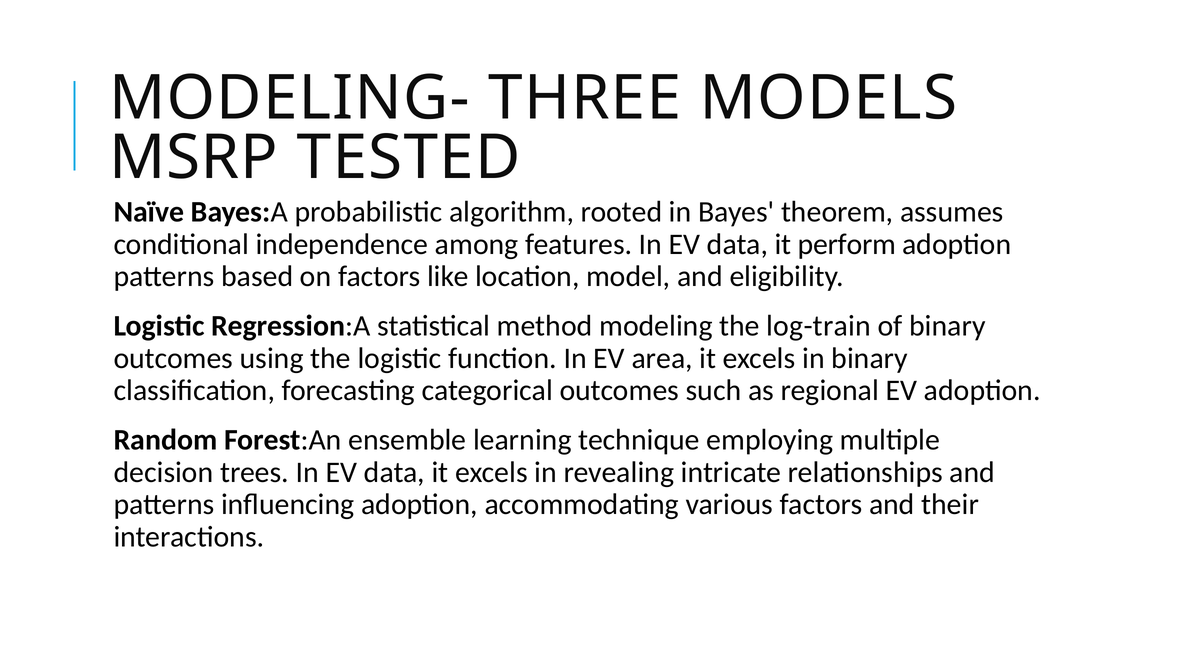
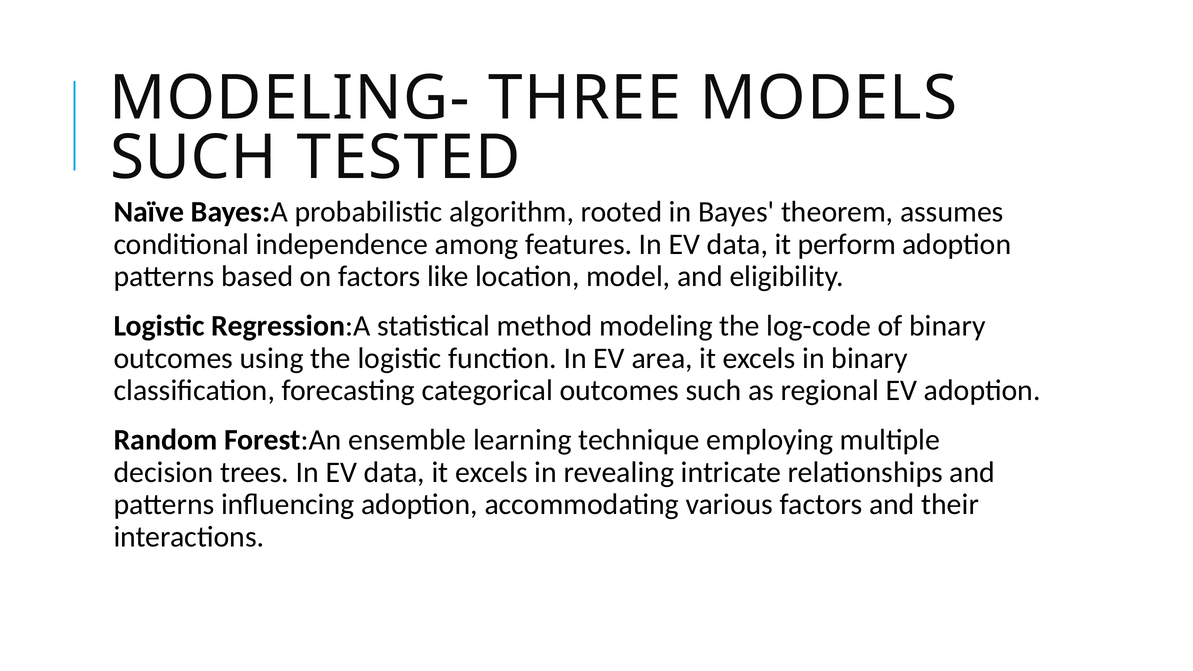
MSRP at (193, 158): MSRP -> SUCH
log-train: log-train -> log-code
